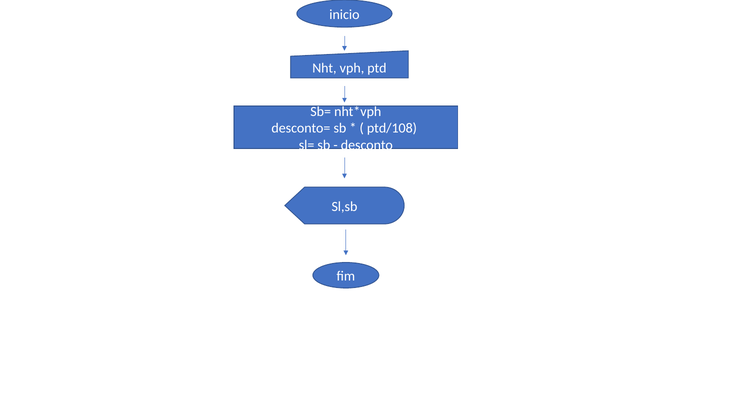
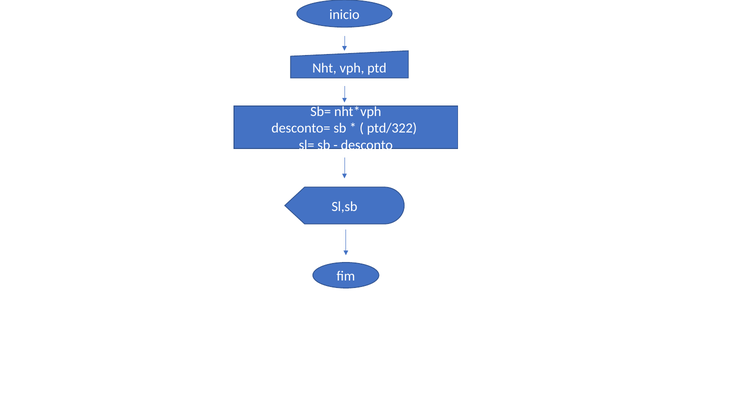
ptd/108: ptd/108 -> ptd/322
